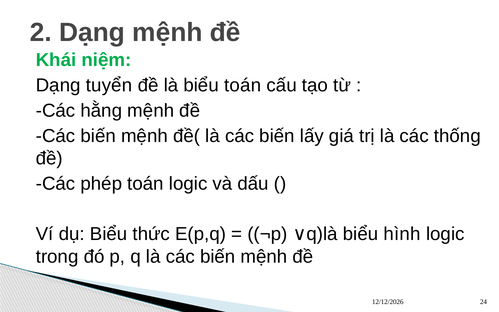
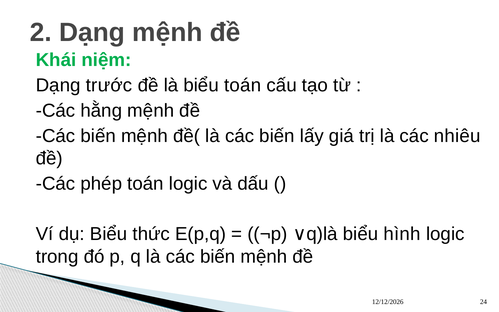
tuyển: tuyển -> trước
thống: thống -> nhiêu
